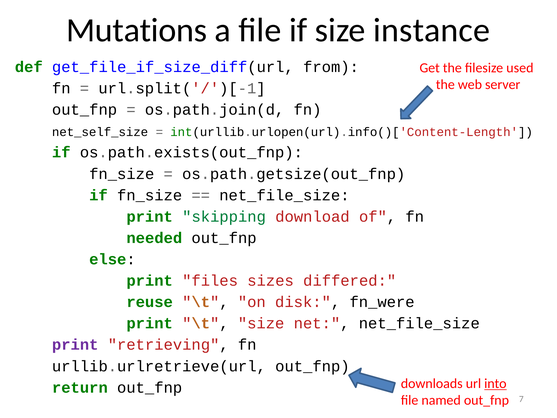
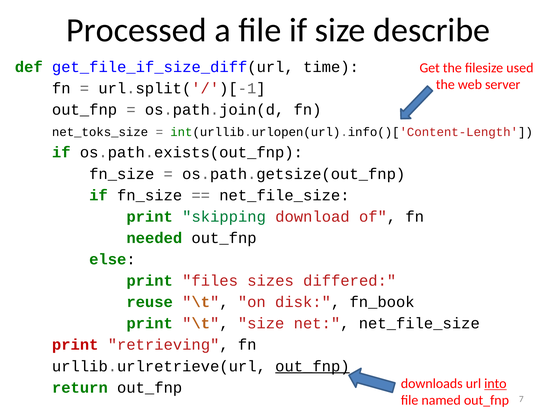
Mutations: Mutations -> Processed
instance: instance -> describe
from: from -> time
net_self_size: net_self_size -> net_toks_size
fn_were: fn_were -> fn_book
print at (75, 345) colour: purple -> red
out_fnp at (312, 366) underline: none -> present
